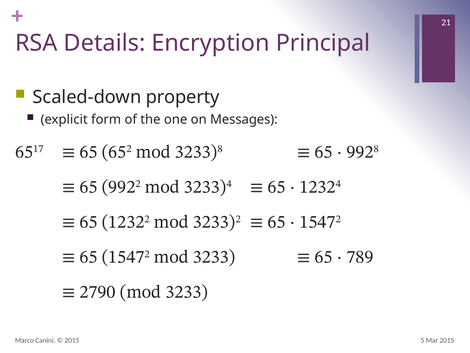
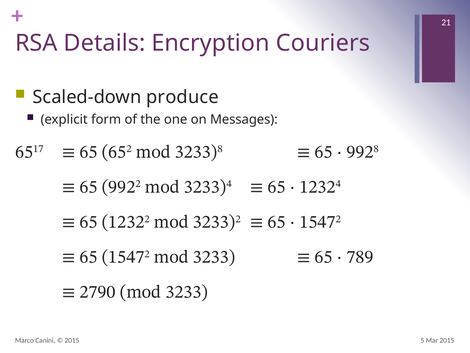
Principal: Principal -> Couriers
property: property -> produce
